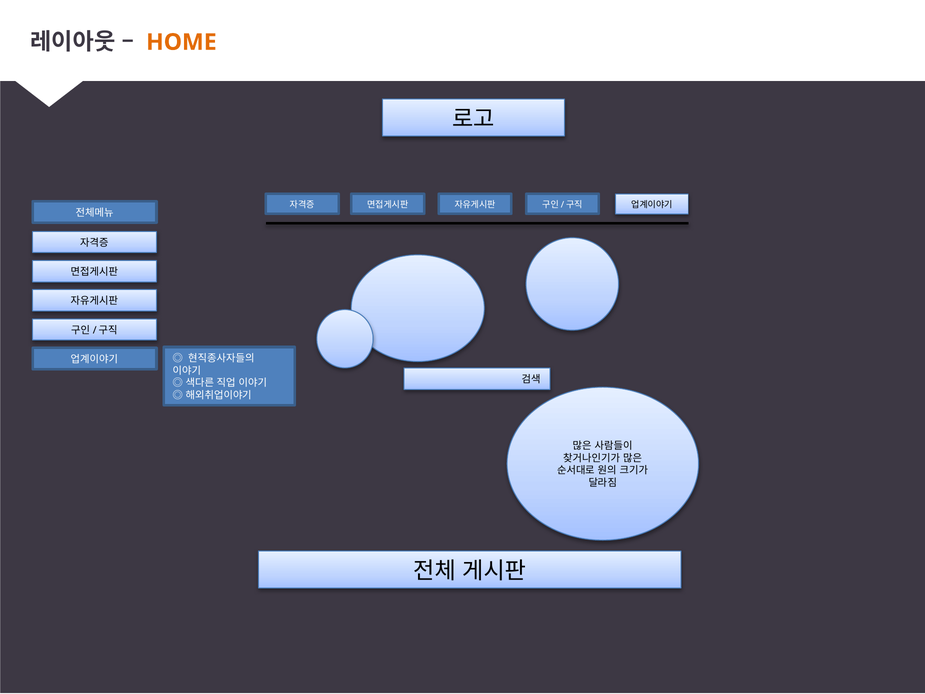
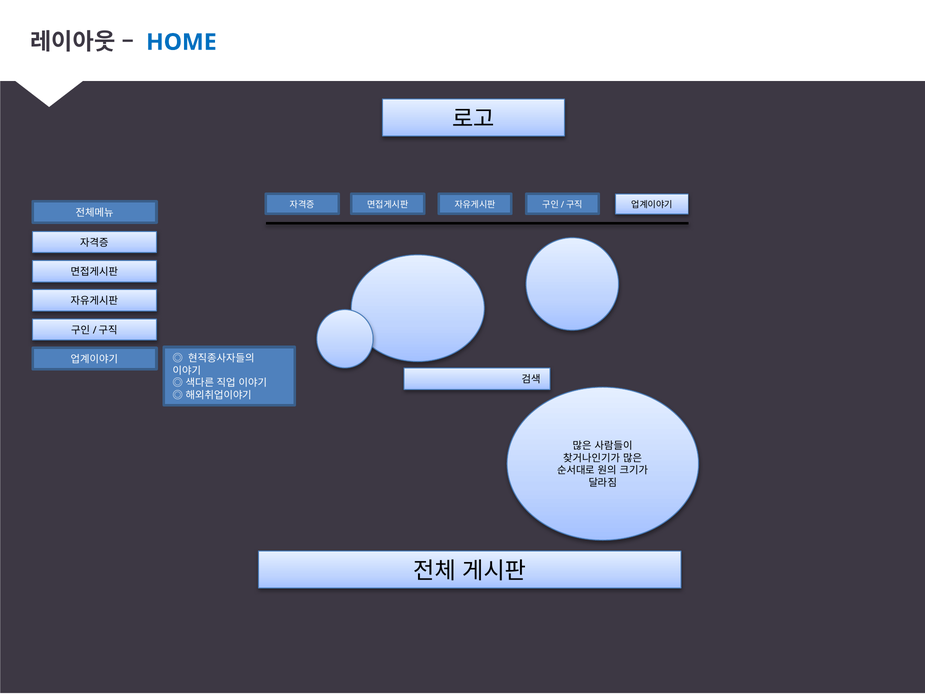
HOME colour: orange -> blue
